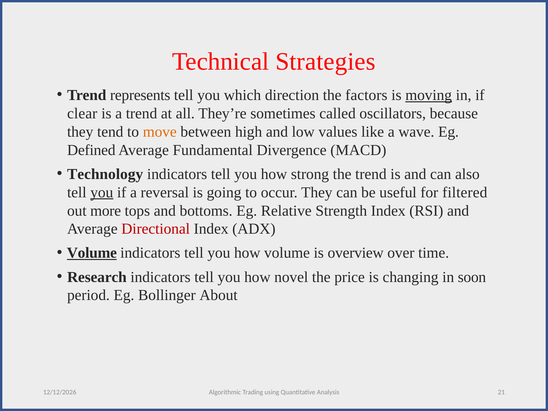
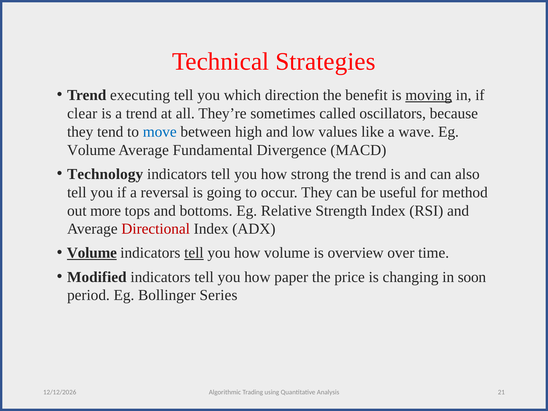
represents: represents -> executing
factors: factors -> benefit
move colour: orange -> blue
Defined at (91, 150): Defined -> Volume
you at (102, 192) underline: present -> none
filtered: filtered -> method
tell at (194, 253) underline: none -> present
Research: Research -> Modified
novel: novel -> paper
About: About -> Series
